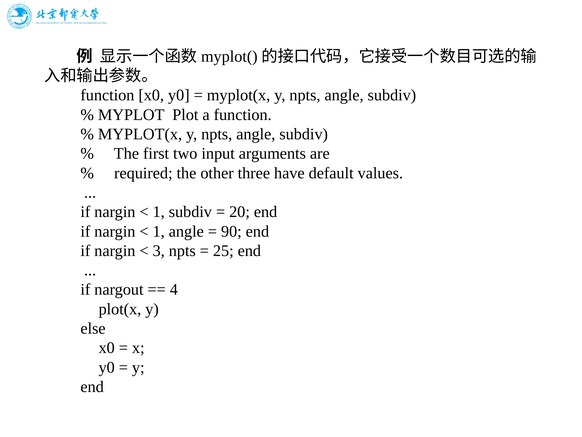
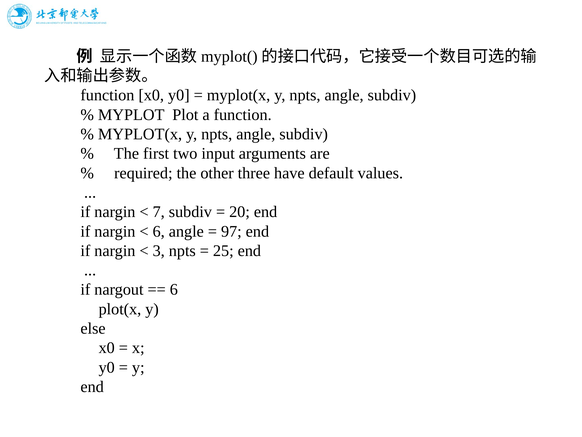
1 at (159, 212): 1 -> 7
1 at (159, 231): 1 -> 6
90: 90 -> 97
4 at (174, 289): 4 -> 6
